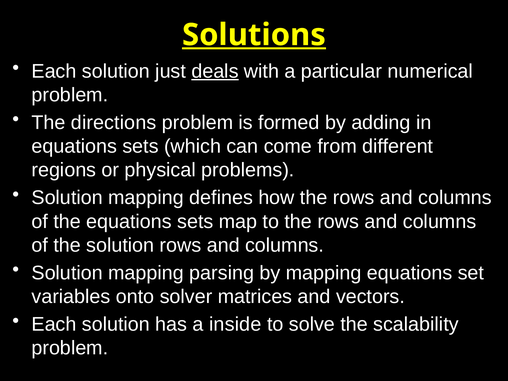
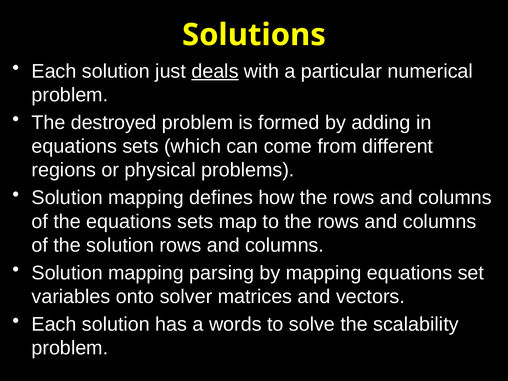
Solutions underline: present -> none
directions: directions -> destroyed
inside: inside -> words
